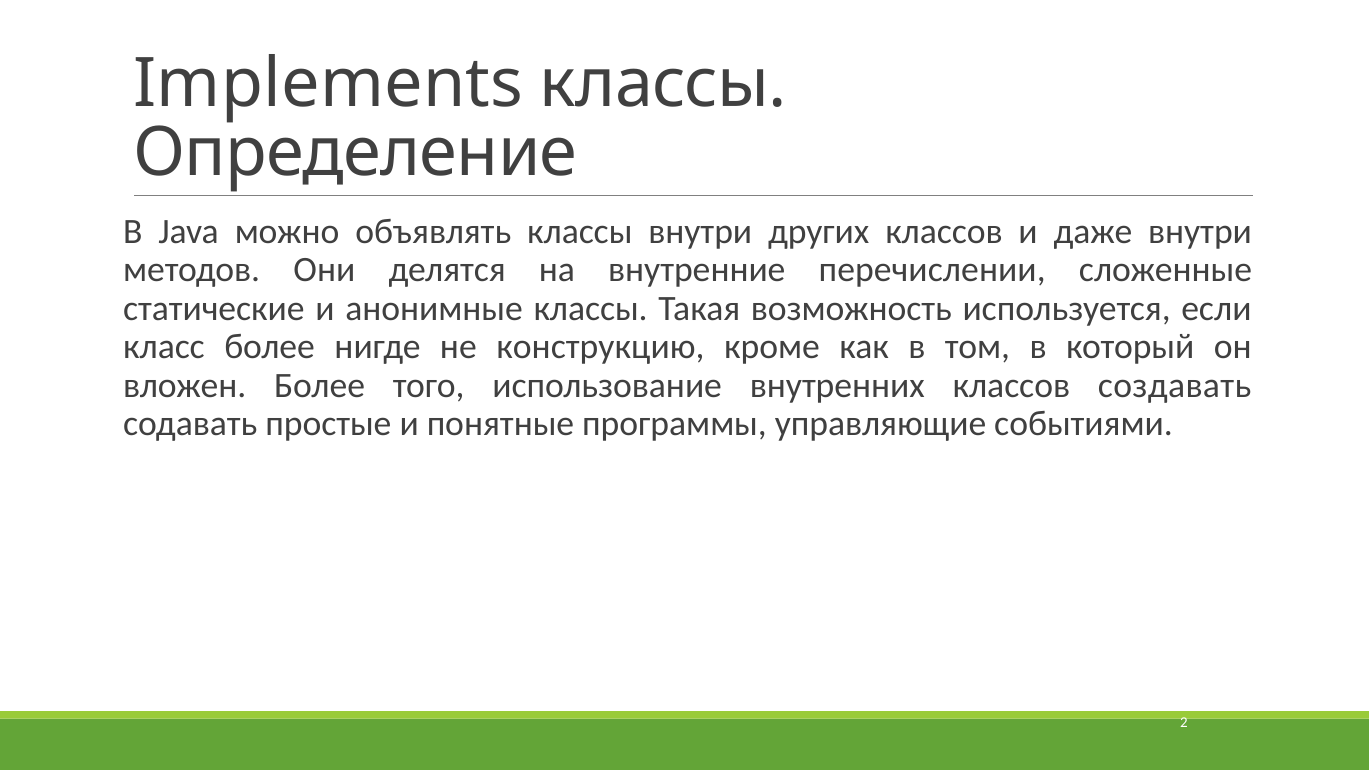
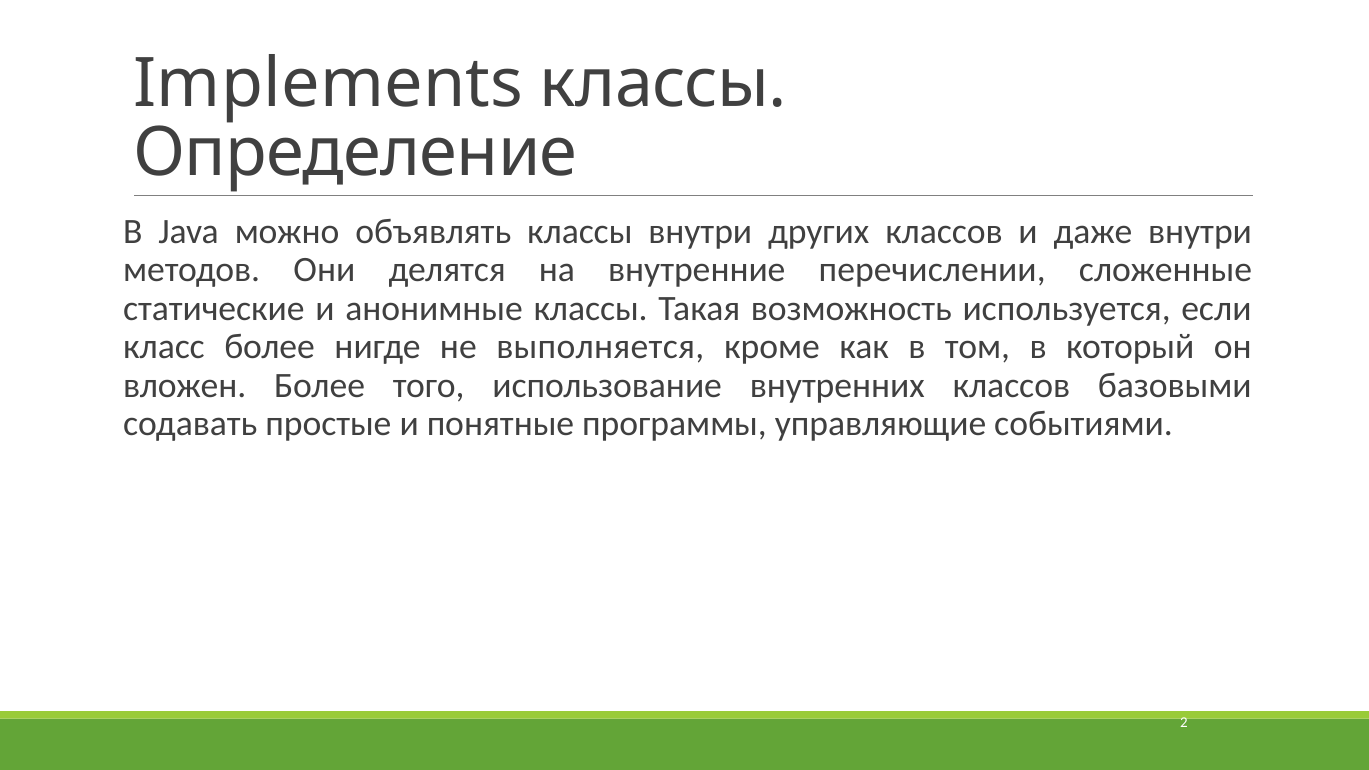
конструкцию: конструкцию -> выполняется
создавать: создавать -> базовыми
